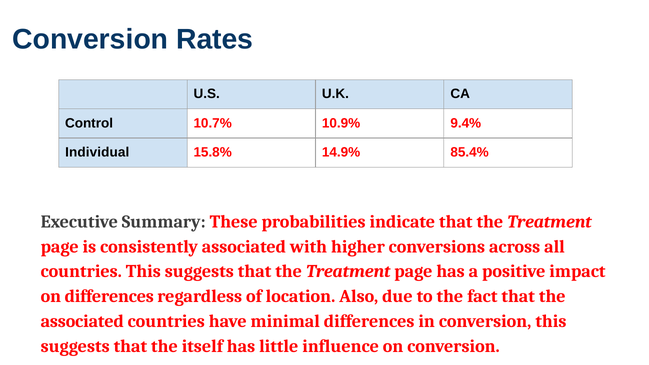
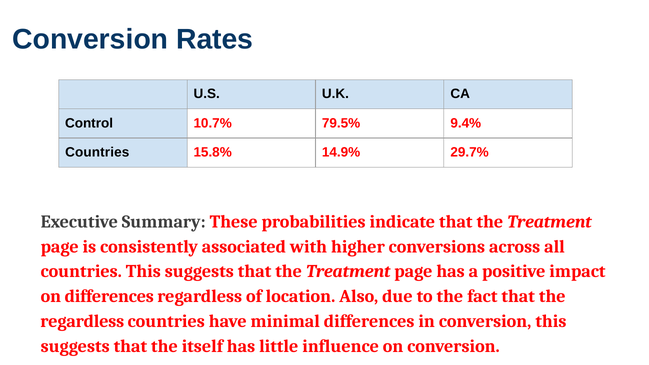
10.9%: 10.9% -> 79.5%
Individual at (97, 152): Individual -> Countries
85.4%: 85.4% -> 29.7%
associated at (82, 321): associated -> regardless
